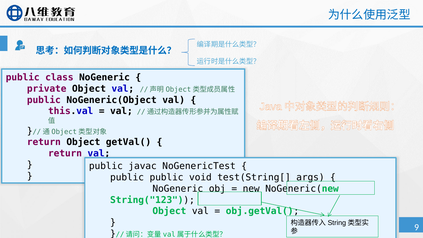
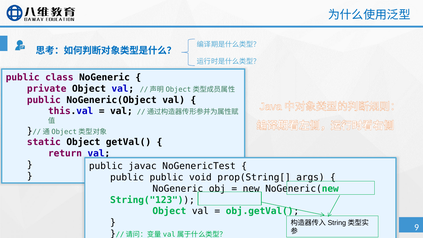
return at (44, 142): return -> static
test(String[: test(String[ -> prop(String[
